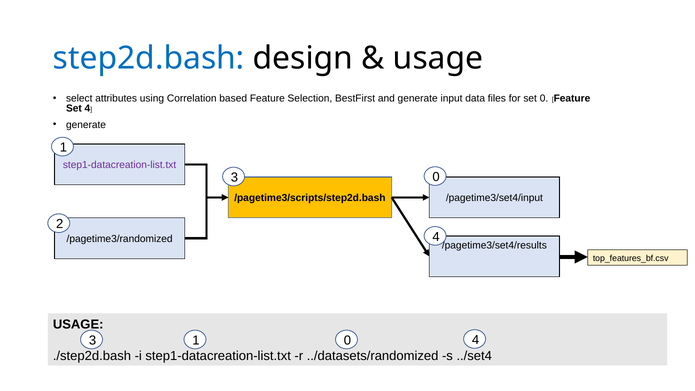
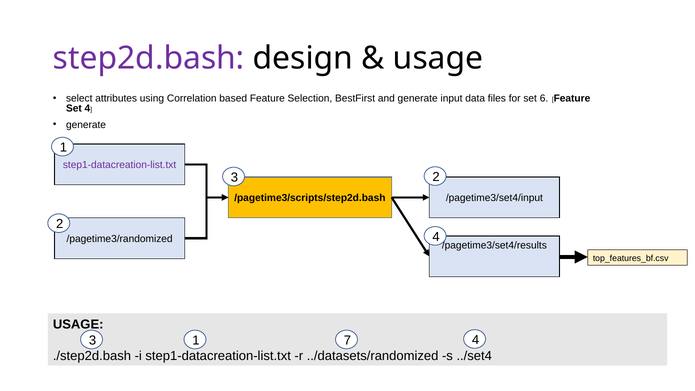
step2d.bash colour: blue -> purple
set 0: 0 -> 6
3 0: 0 -> 2
1 0: 0 -> 7
